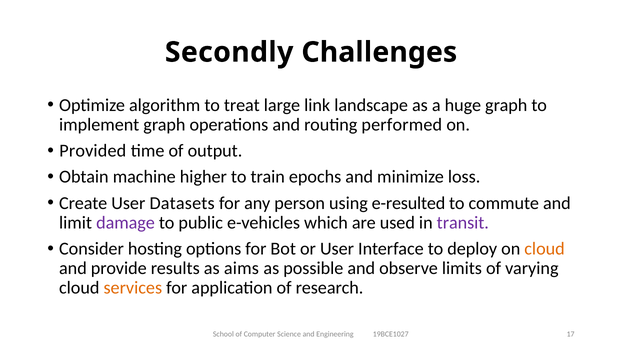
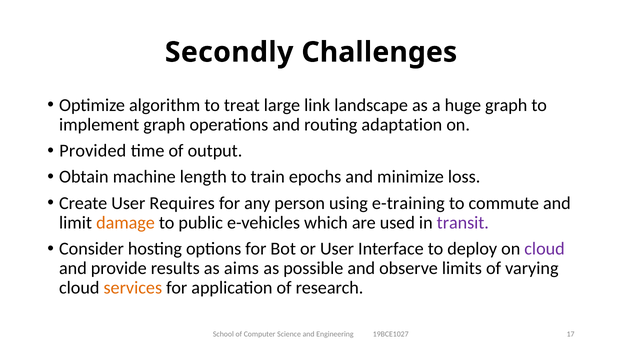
performed: performed -> adaptation
higher: higher -> length
Datasets: Datasets -> Requires
e-resulted: e-resulted -> e-training
damage colour: purple -> orange
cloud at (545, 249) colour: orange -> purple
